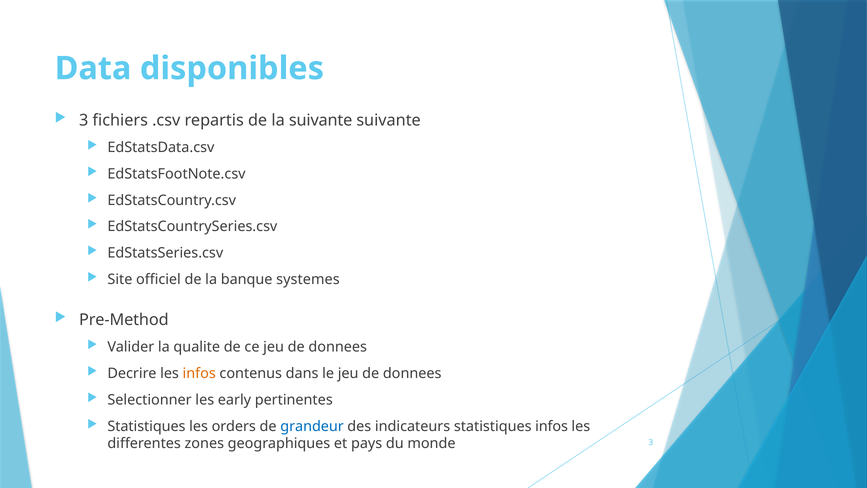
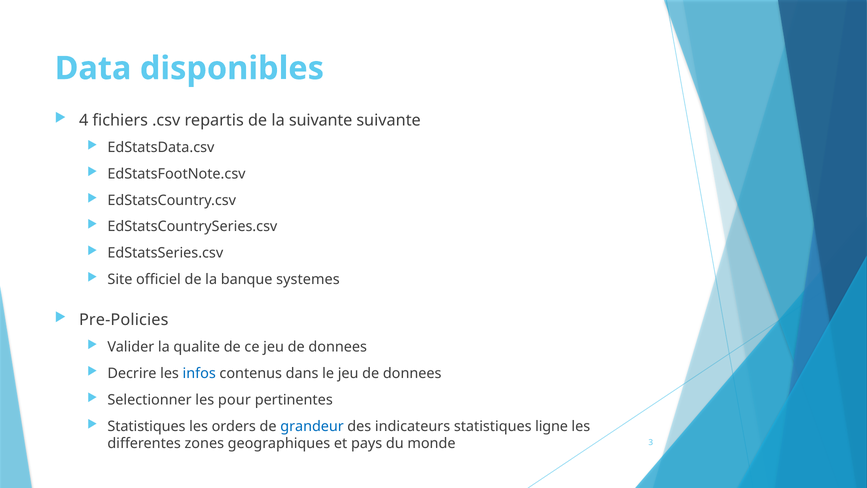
3 at (84, 120): 3 -> 4
Pre-Method: Pre-Method -> Pre-Policies
infos at (199, 373) colour: orange -> blue
early: early -> pour
statistiques infos: infos -> ligne
